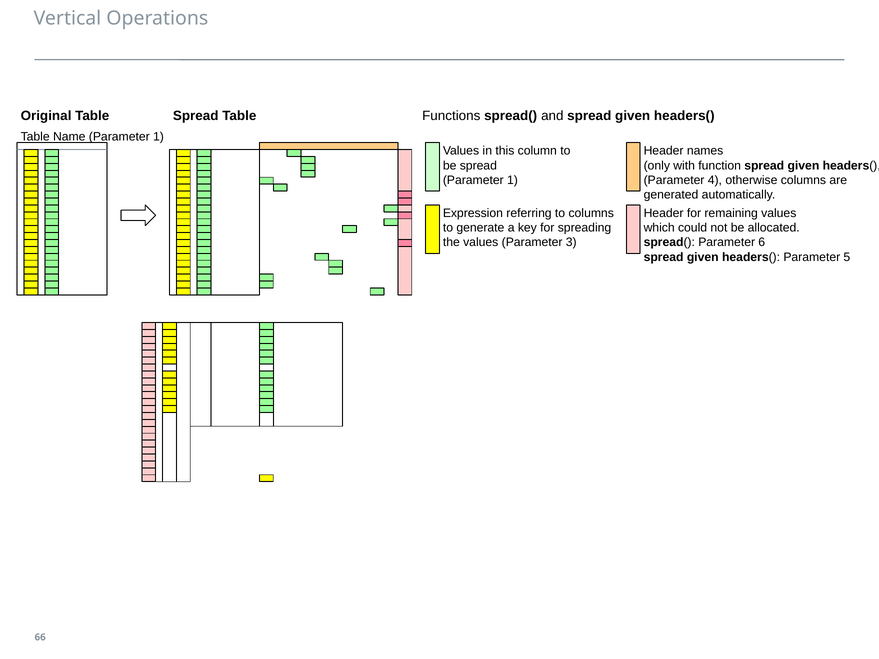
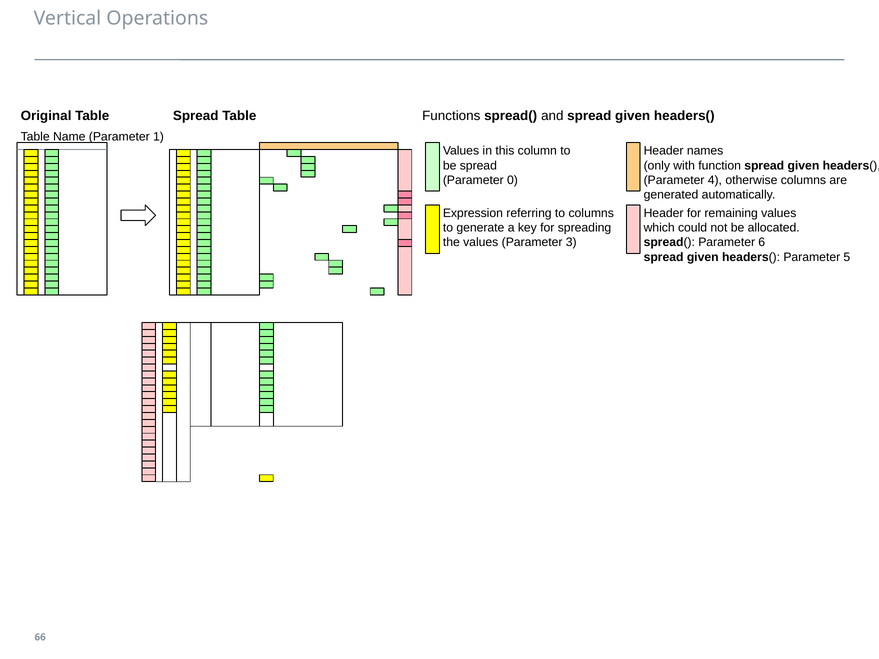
1 at (513, 180): 1 -> 0
